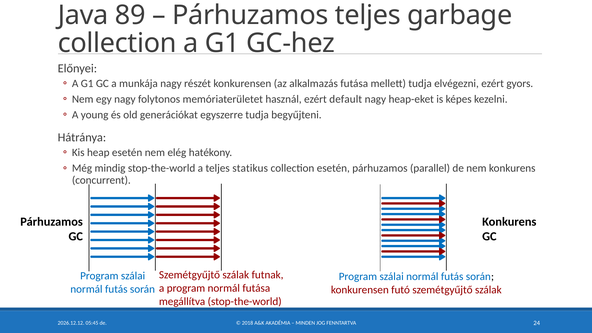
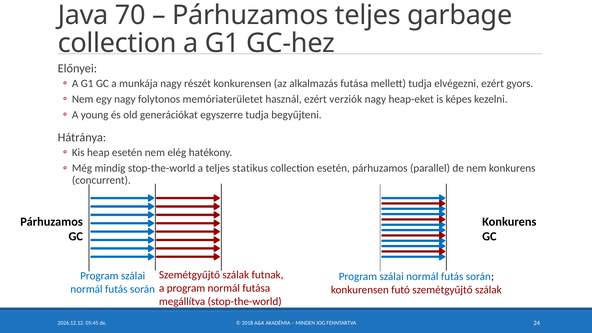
89: 89 -> 70
default: default -> verziók
